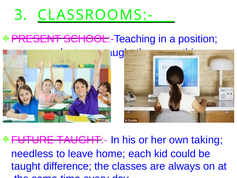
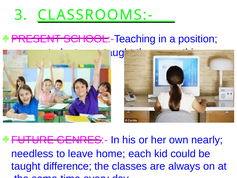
TAUGHT:-: TAUGHT:- -> GENRES:-
taking: taking -> nearly
